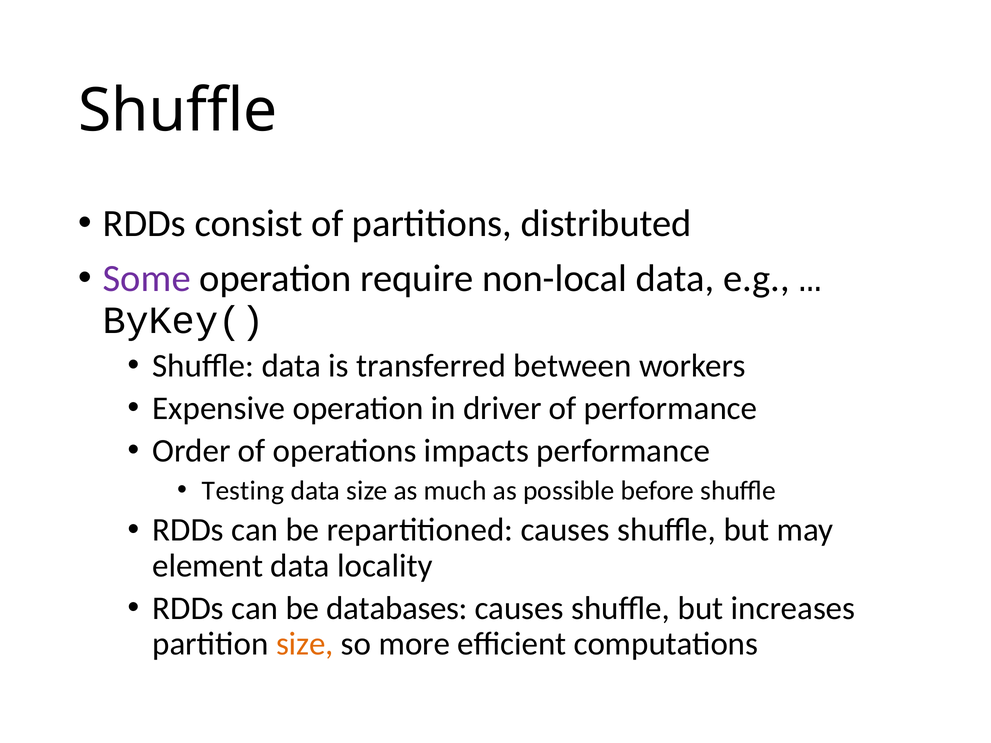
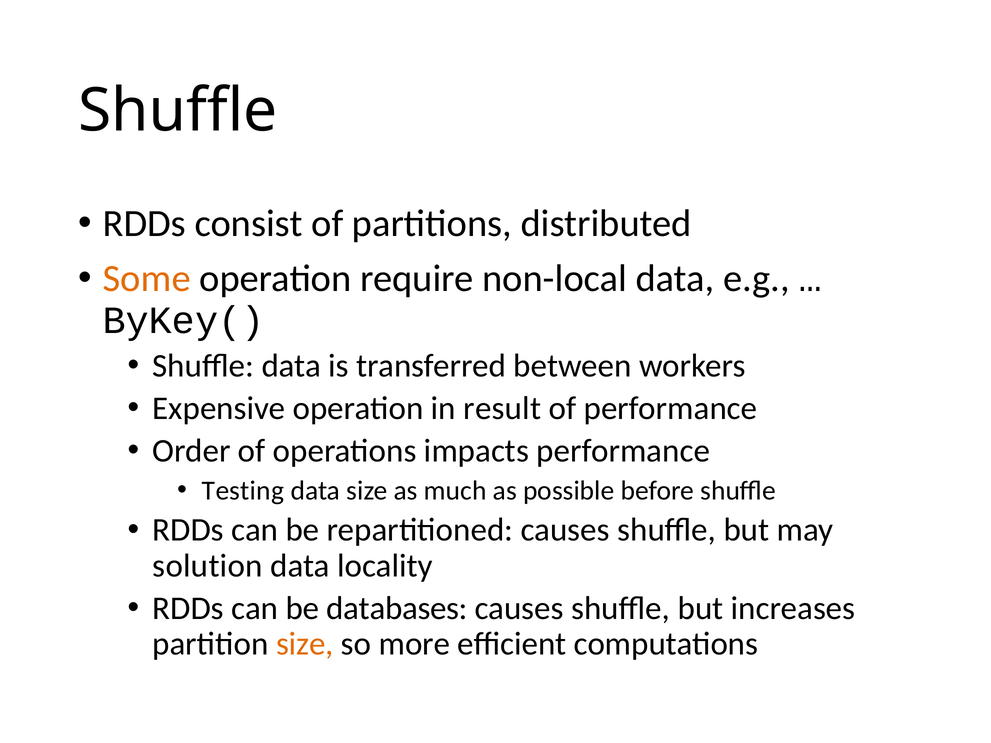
Some colour: purple -> orange
driver: driver -> result
element: element -> solution
